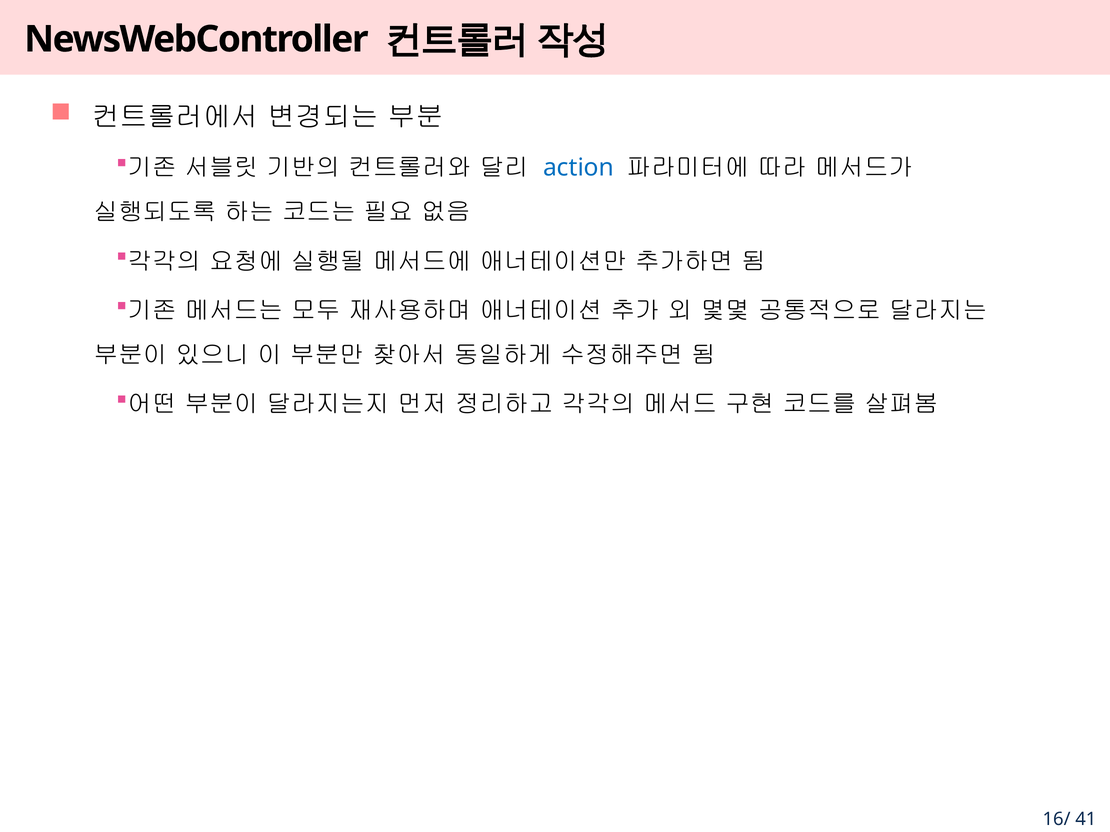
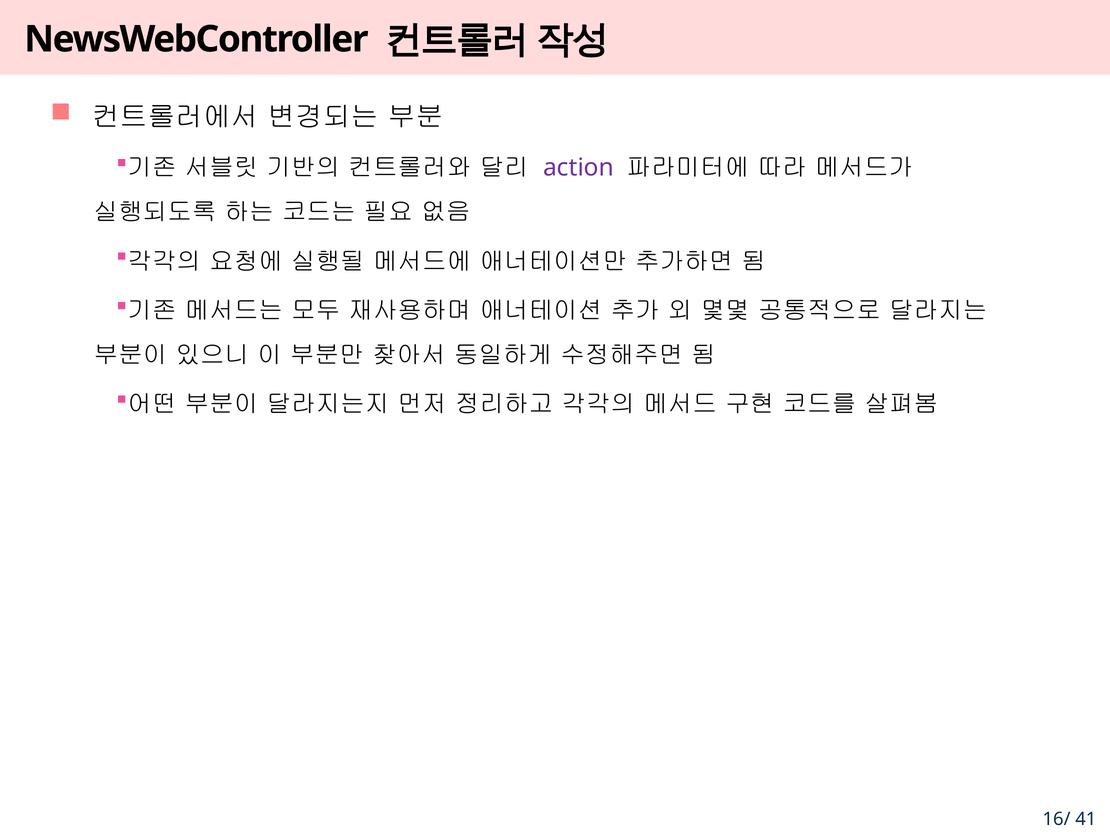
action colour: blue -> purple
